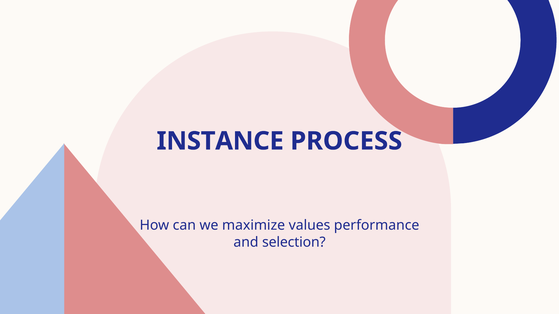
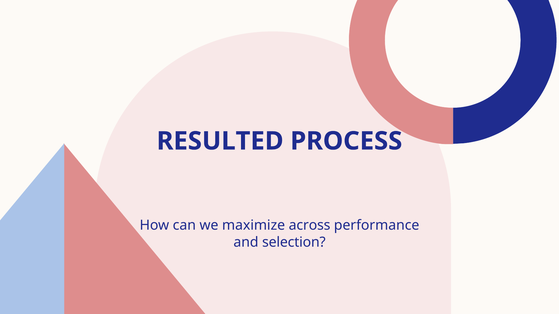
INSTANCE: INSTANCE -> RESULTED
values: values -> across
